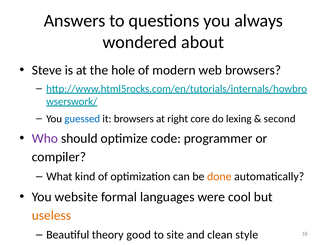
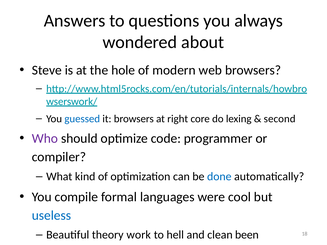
done colour: orange -> blue
website: website -> compile
useless colour: orange -> blue
good: good -> work
site: site -> hell
style: style -> been
